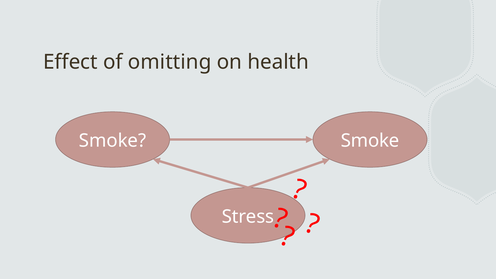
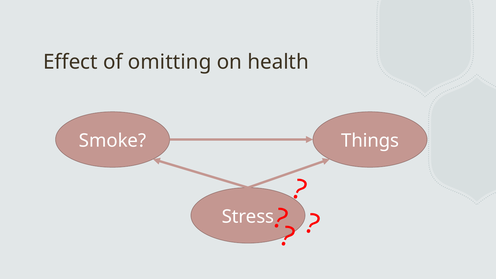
Smoke Smoke: Smoke -> Things
